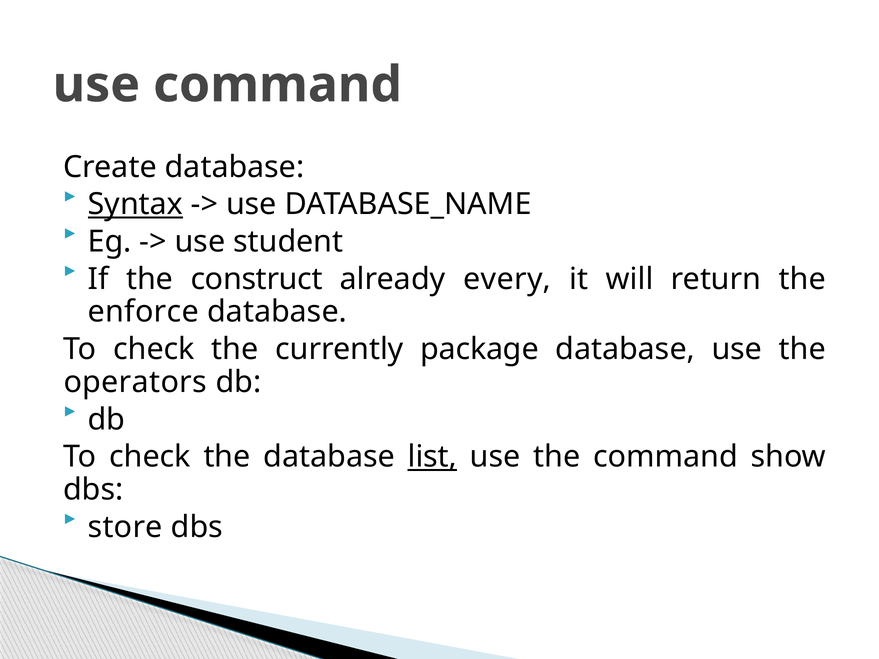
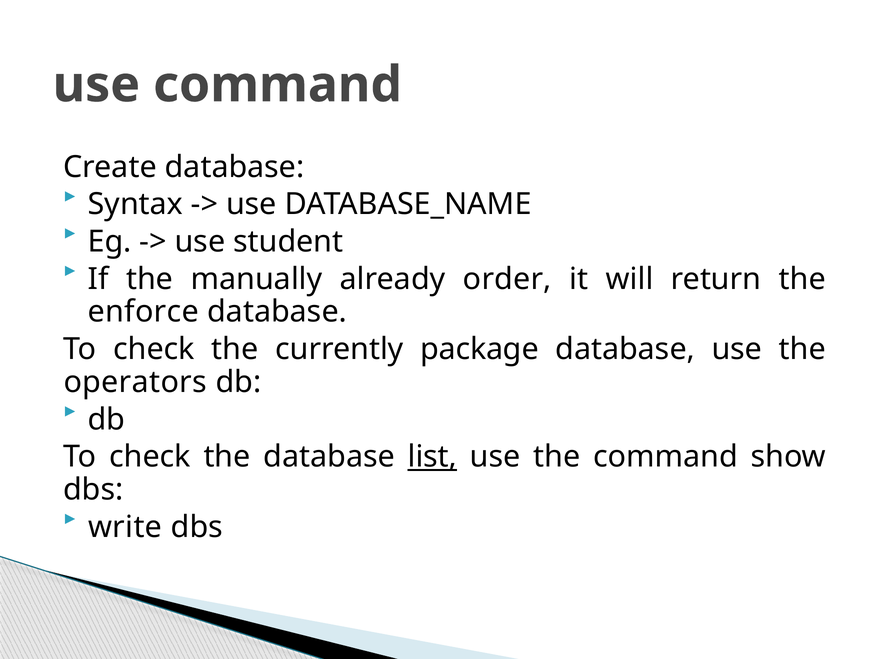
Syntax underline: present -> none
construct: construct -> manually
every: every -> order
store: store -> write
